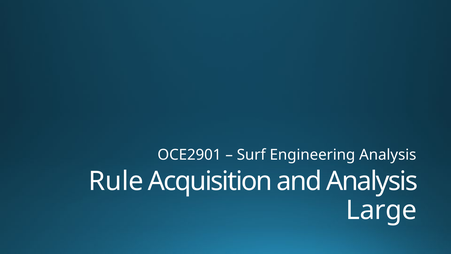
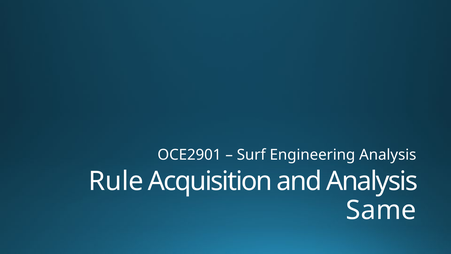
Large: Large -> Same
